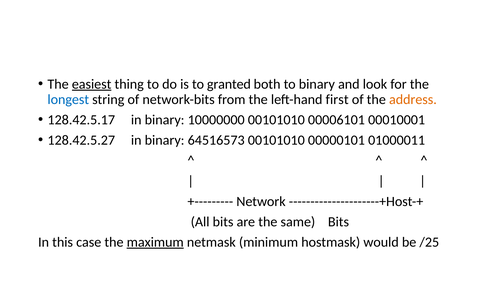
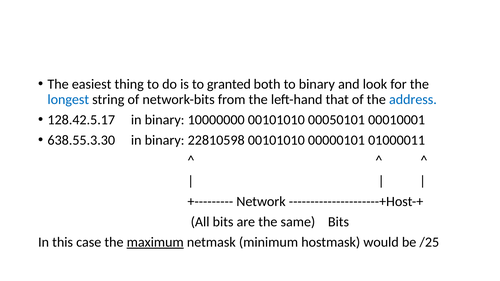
easiest underline: present -> none
first: first -> that
address colour: orange -> blue
00006101: 00006101 -> 00050101
128.42.5.27: 128.42.5.27 -> 638.55.3.30
64516573: 64516573 -> 22810598
